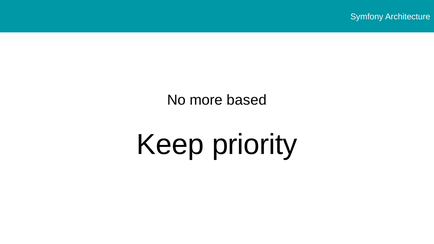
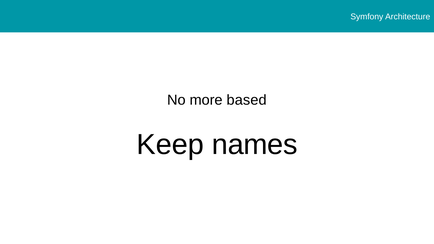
priority: priority -> names
